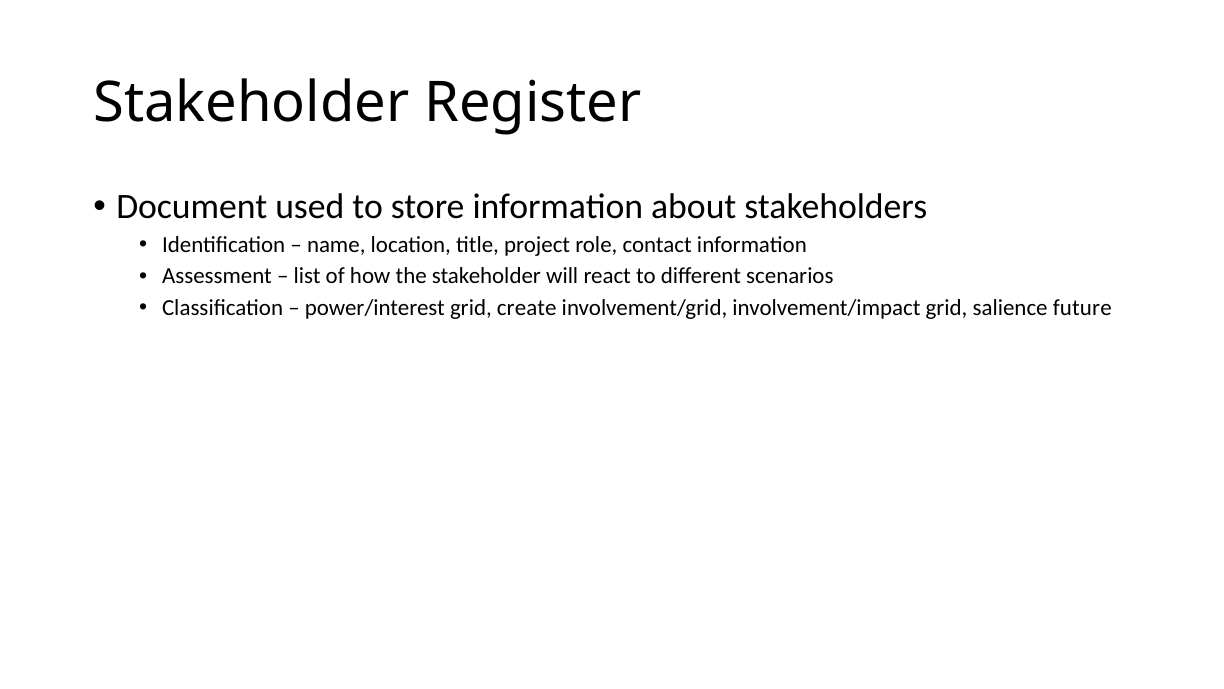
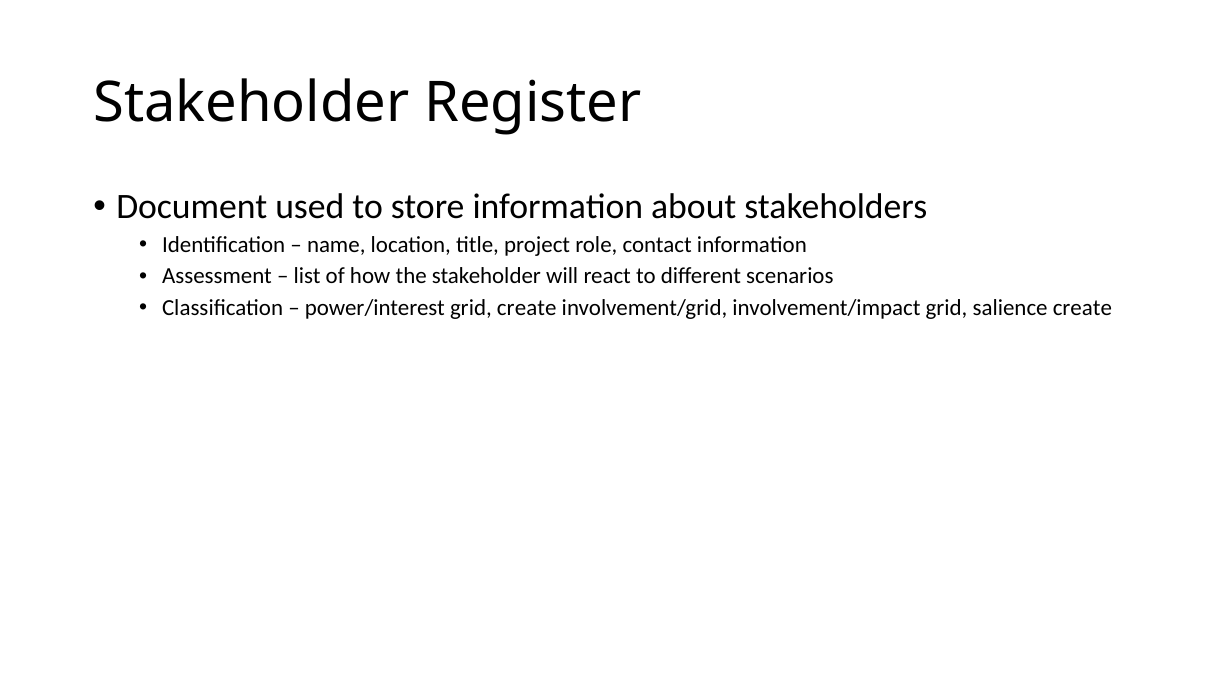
salience future: future -> create
